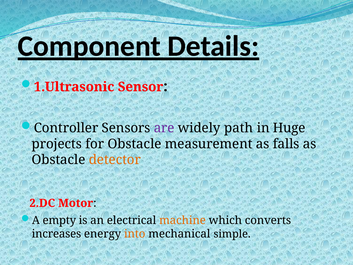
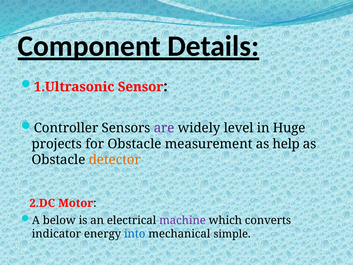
path: path -> level
falls: falls -> help
empty: empty -> below
machine colour: orange -> purple
increases: increases -> indicator
into colour: orange -> blue
